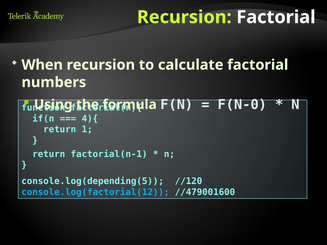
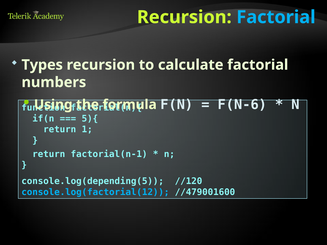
Factorial at (276, 17) colour: white -> light blue
When: When -> Types
F(N-0: F(N-0 -> F(N-6
4){: 4){ -> 5){
